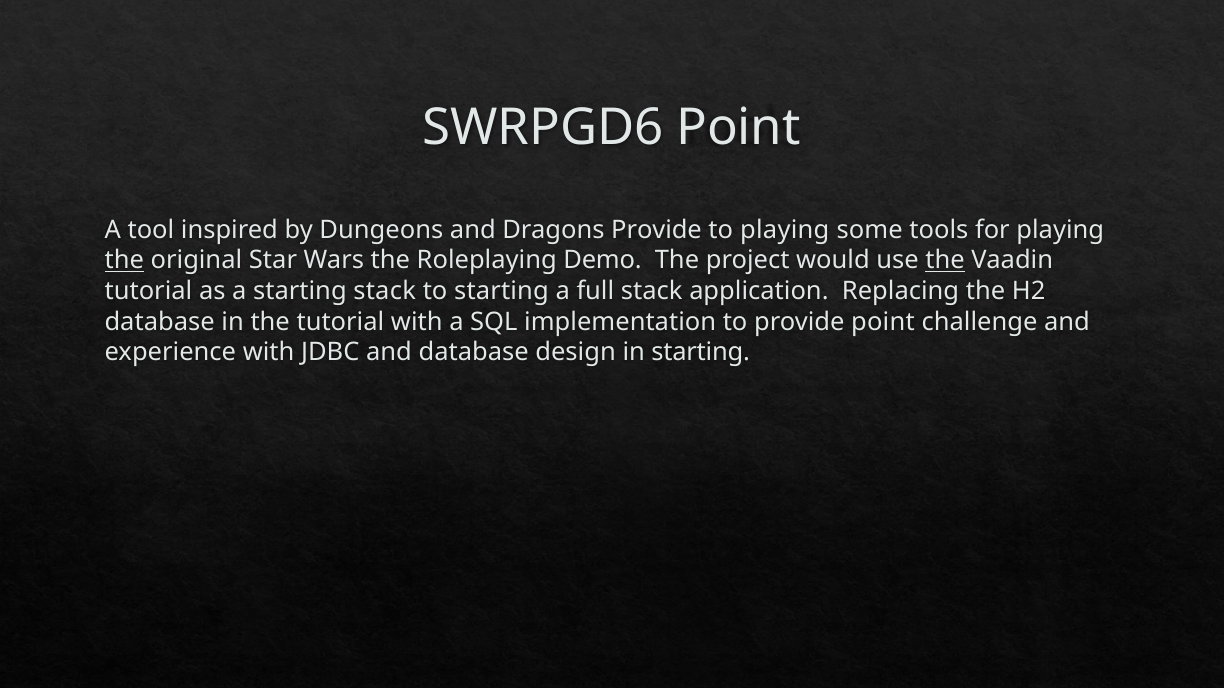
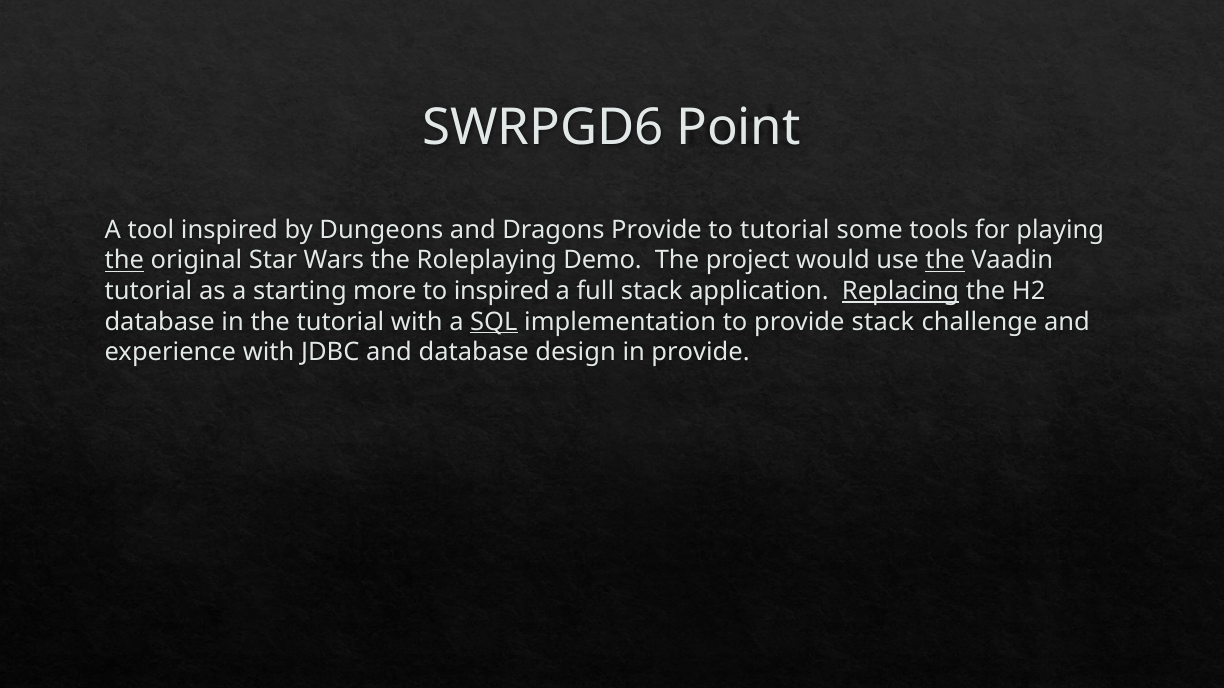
to playing: playing -> tutorial
starting stack: stack -> more
to starting: starting -> inspired
Replacing underline: none -> present
SQL underline: none -> present
provide point: point -> stack
in starting: starting -> provide
